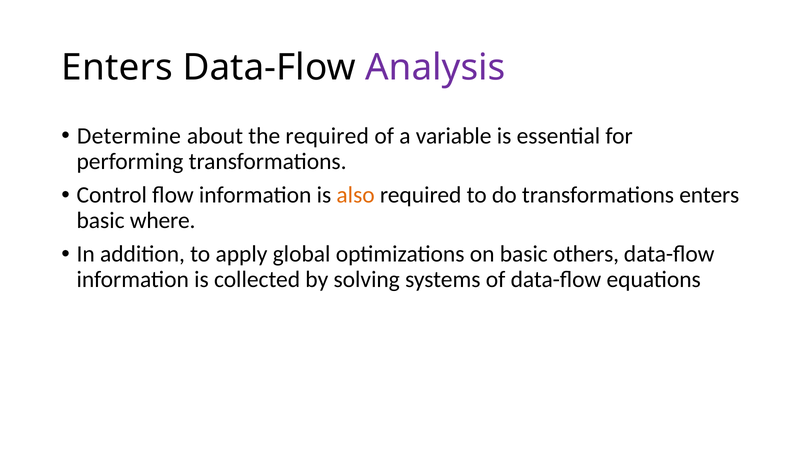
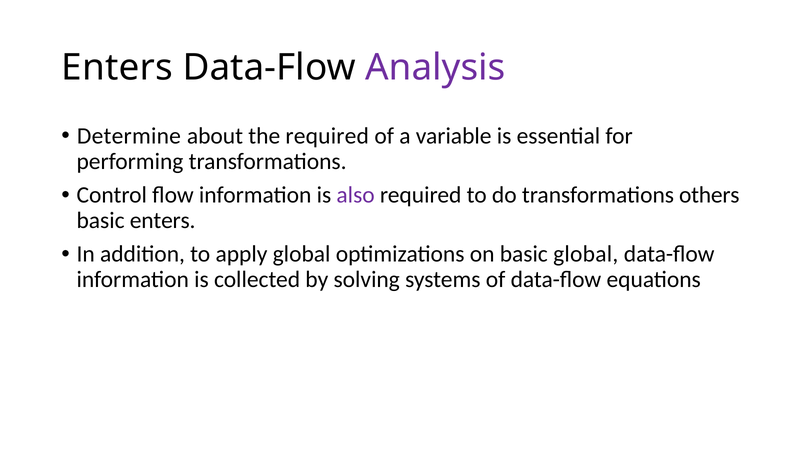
also colour: orange -> purple
transformations enters: enters -> others
basic where: where -> enters
basic others: others -> global
